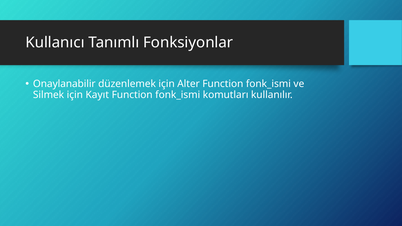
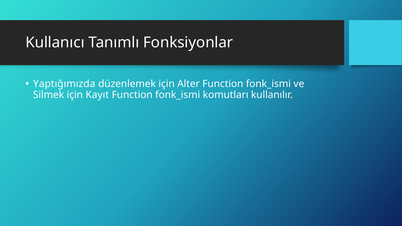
Onaylanabilir: Onaylanabilir -> Yaptığımızda
